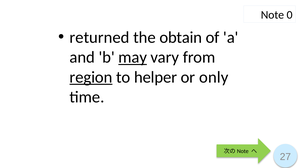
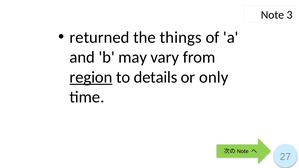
0: 0 -> 3
obtain: obtain -> things
may underline: present -> none
helper: helper -> details
